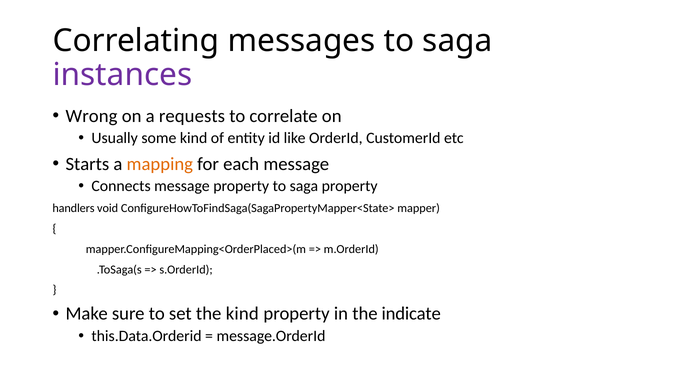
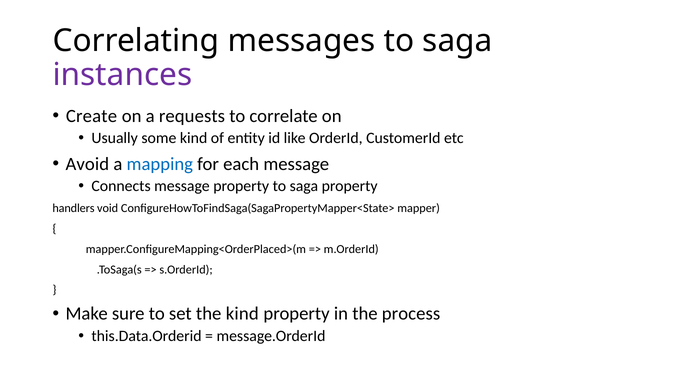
Wrong: Wrong -> Create
Starts: Starts -> Avoid
mapping colour: orange -> blue
indicate: indicate -> process
